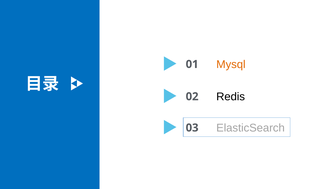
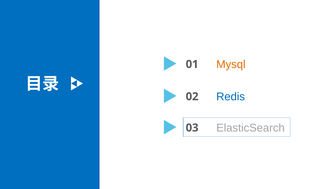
Redis colour: black -> blue
